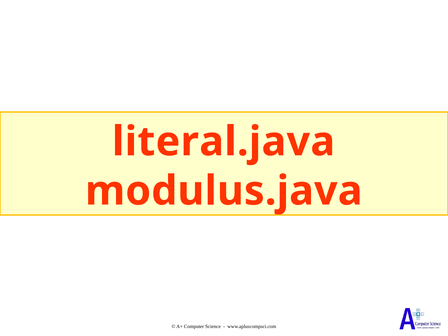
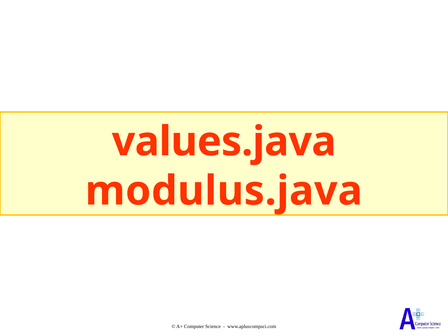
literal.java: literal.java -> values.java
